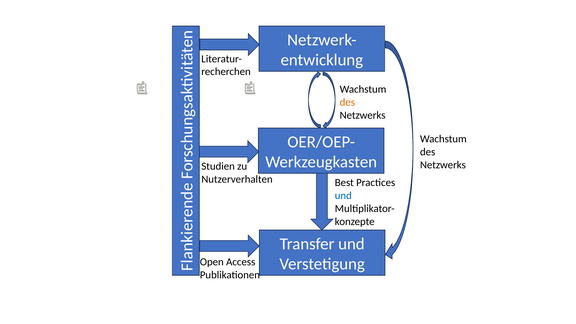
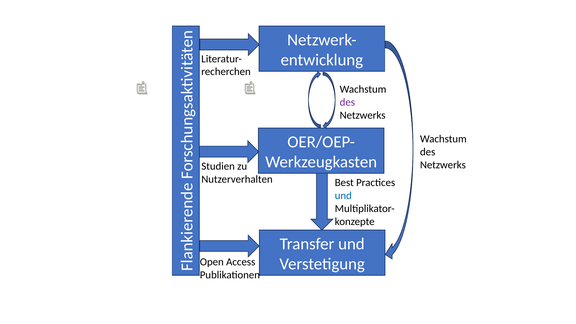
des at (347, 102) colour: orange -> purple
